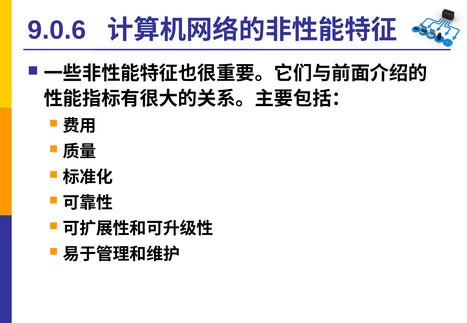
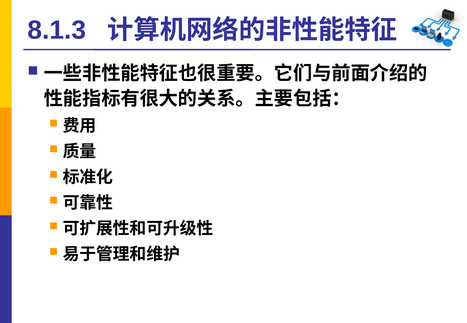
9.0.6: 9.0.6 -> 8.1.3
